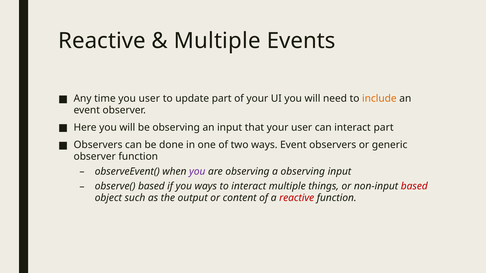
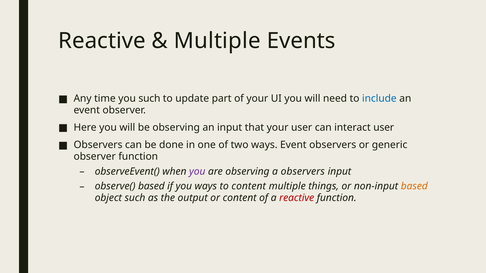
you user: user -> such
include colour: orange -> blue
interact part: part -> user
a observing: observing -> observers
to interact: interact -> content
based at (414, 187) colour: red -> orange
